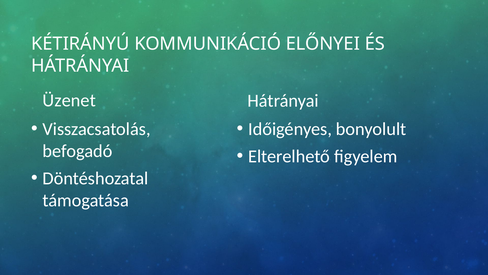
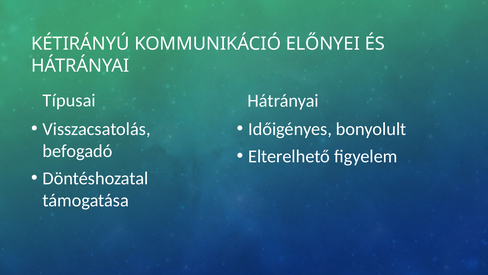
Üzenet: Üzenet -> Típusai
